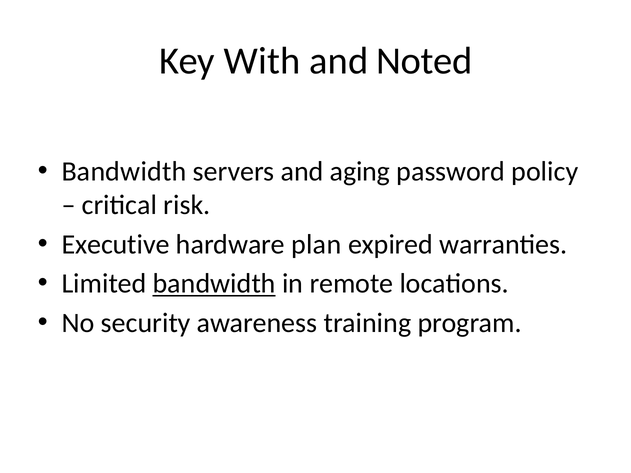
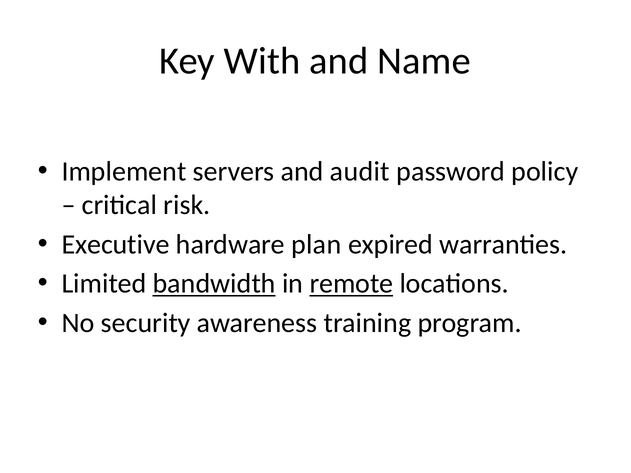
Noted: Noted -> Name
Bandwidth at (124, 172): Bandwidth -> Implement
aging: aging -> audit
remote underline: none -> present
